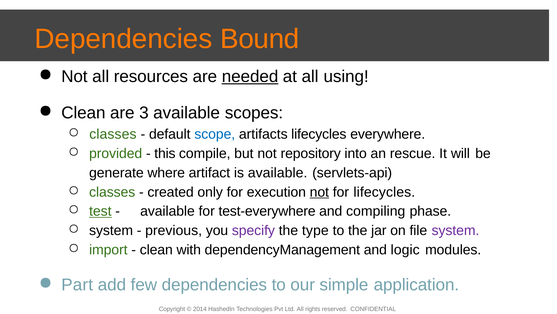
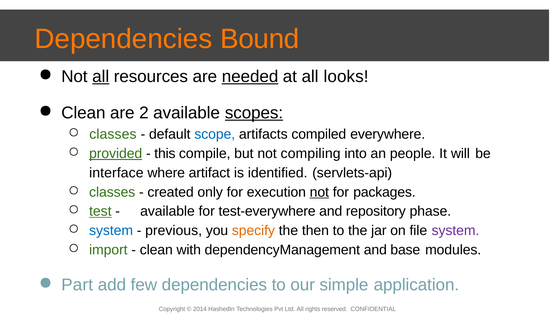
all at (101, 76) underline: none -> present
using: using -> looks
3: 3 -> 2
scopes underline: none -> present
artifacts lifecycles: lifecycles -> compiled
provided underline: none -> present
repository: repository -> compiling
rescue: rescue -> people
generate: generate -> interface
is available: available -> identified
for lifecycles: lifecycles -> packages
compiling: compiling -> repository
system at (111, 230) colour: black -> blue
specify colour: purple -> orange
type: type -> then
logic: logic -> base
